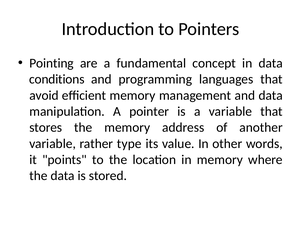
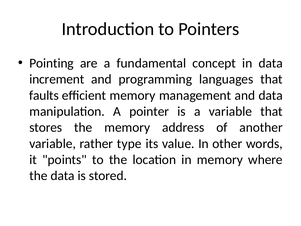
conditions: conditions -> increment
avoid: avoid -> faults
